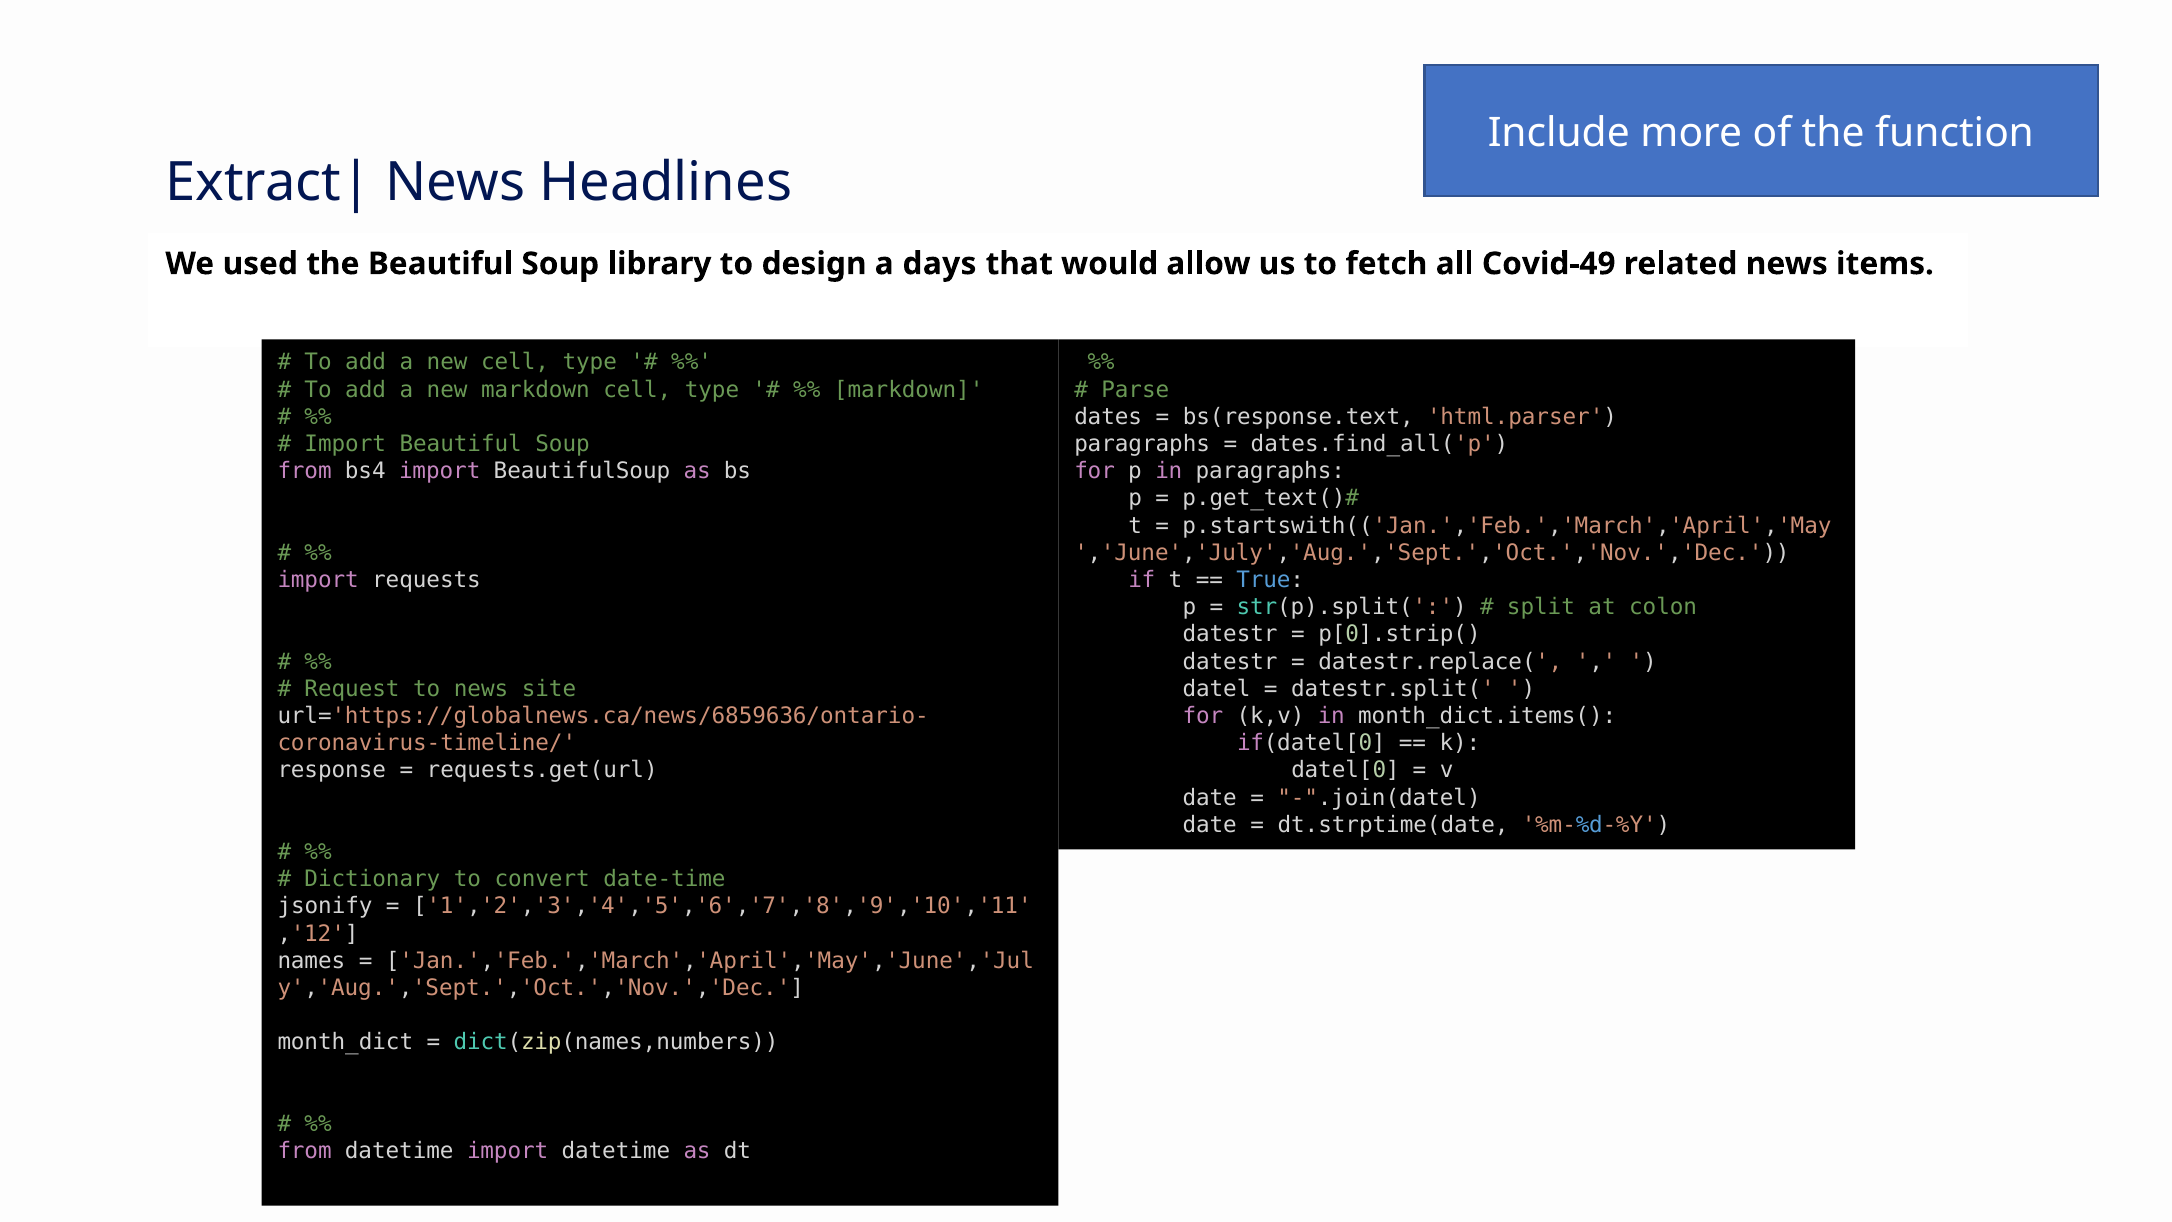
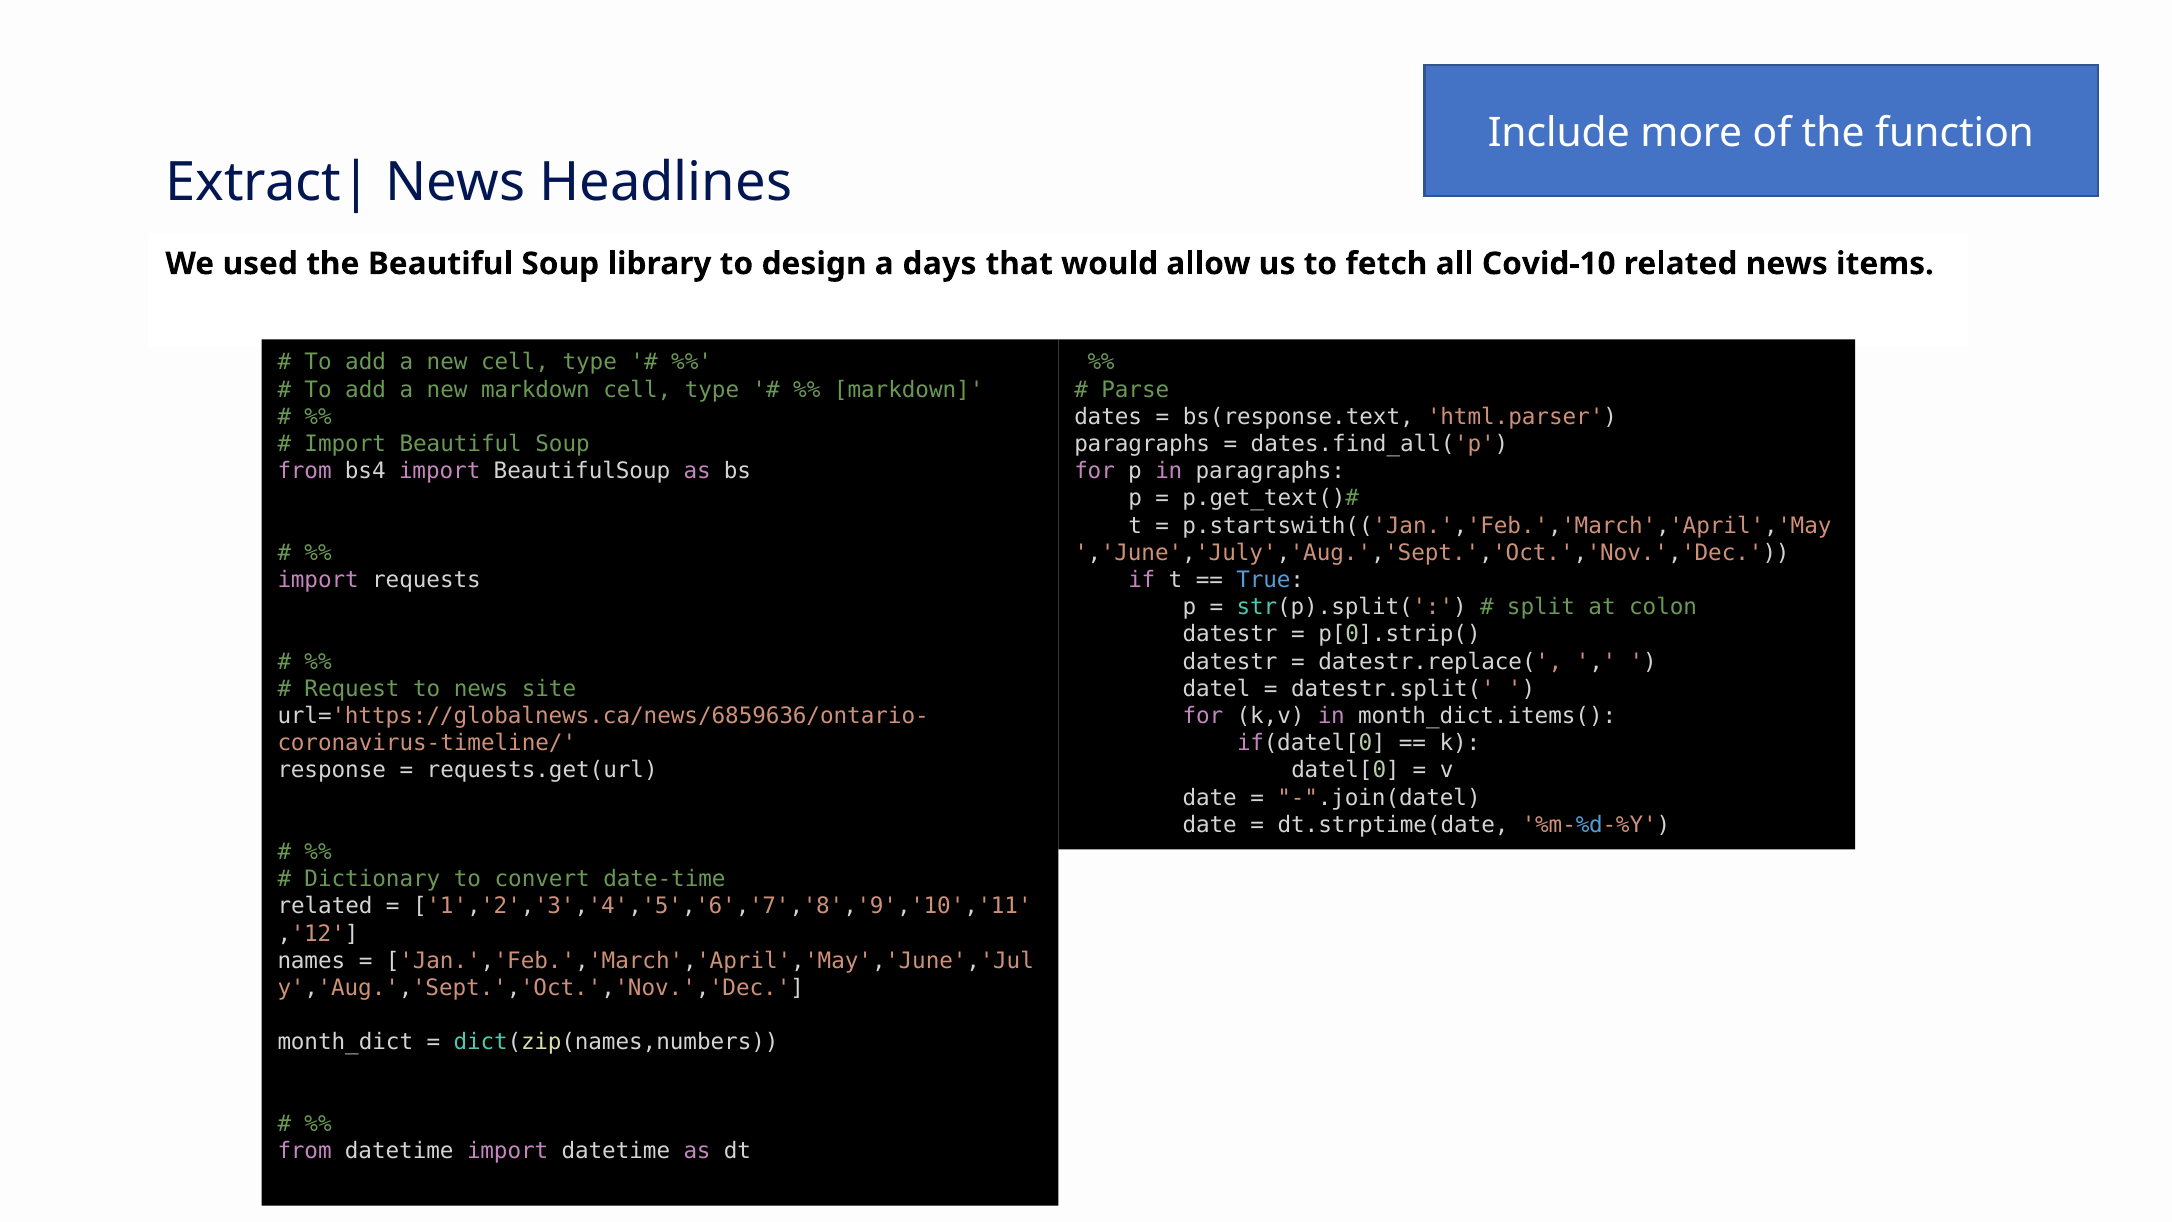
Covid-49: Covid-49 -> Covid-10
jsonify at (325, 906): jsonify -> related
